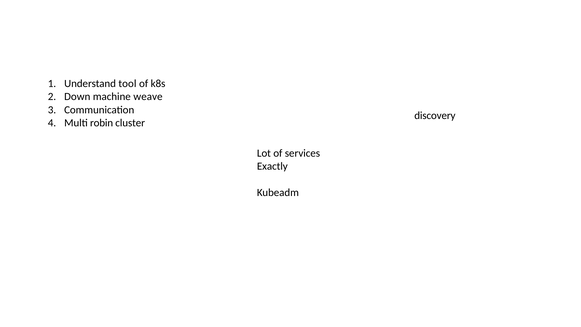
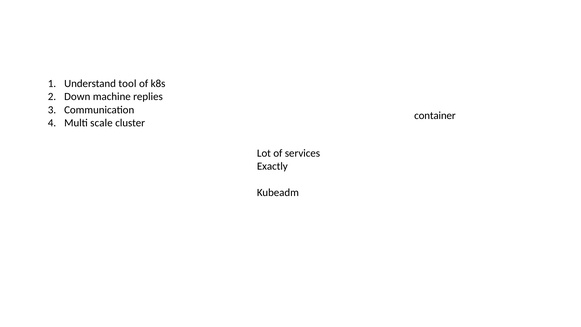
weave: weave -> replies
discovery: discovery -> container
robin: robin -> scale
